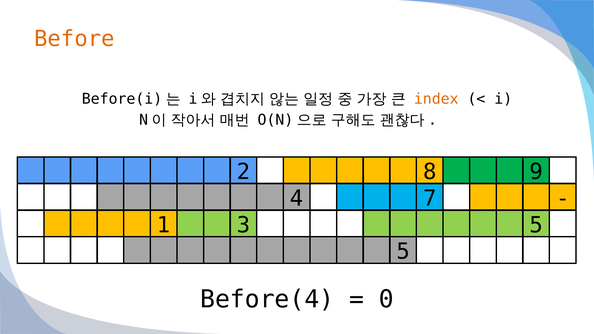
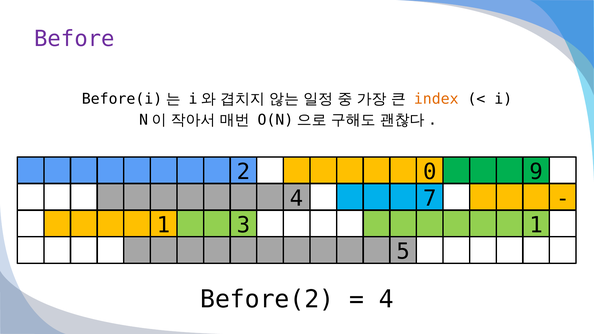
Before colour: orange -> purple
8: 8 -> 0
3 5: 5 -> 1
Before(4: Before(4 -> Before(2
0 at (386, 299): 0 -> 4
